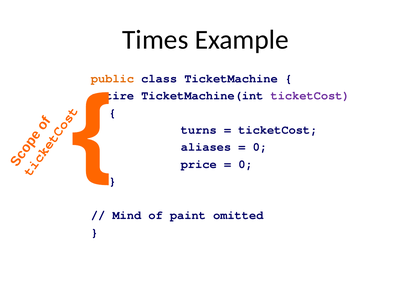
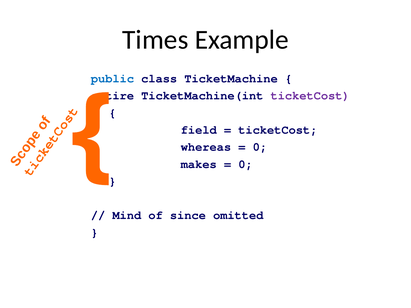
public colour: orange -> blue
turns: turns -> field
aliases: aliases -> whereas
price: price -> makes
paint: paint -> since
